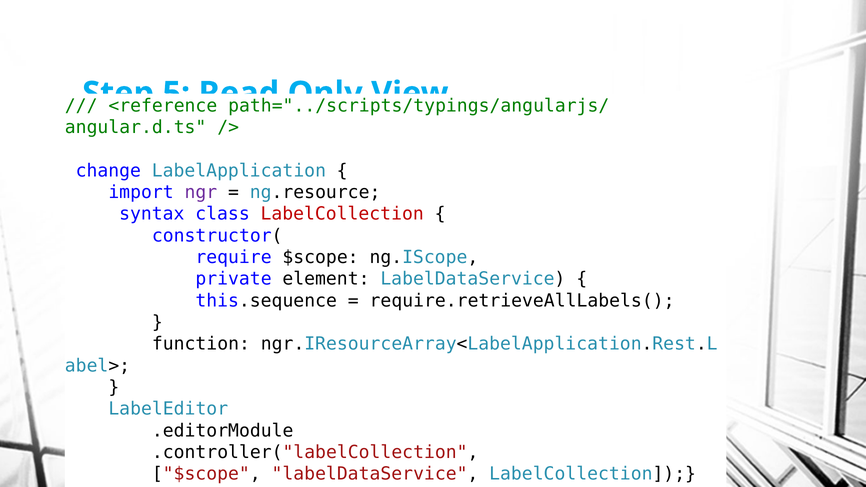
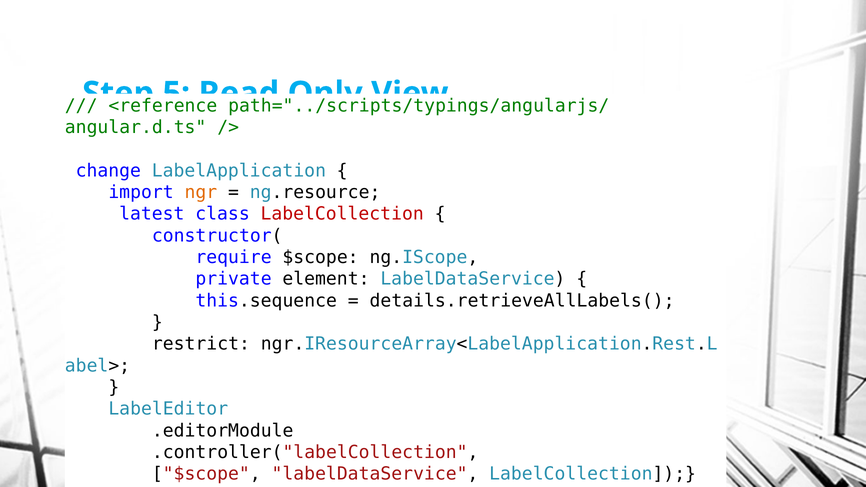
ngr colour: purple -> orange
syntax: syntax -> latest
require.retrieveAllLabels(: require.retrieveAllLabels( -> details.retrieveAllLabels(
function: function -> restrict
